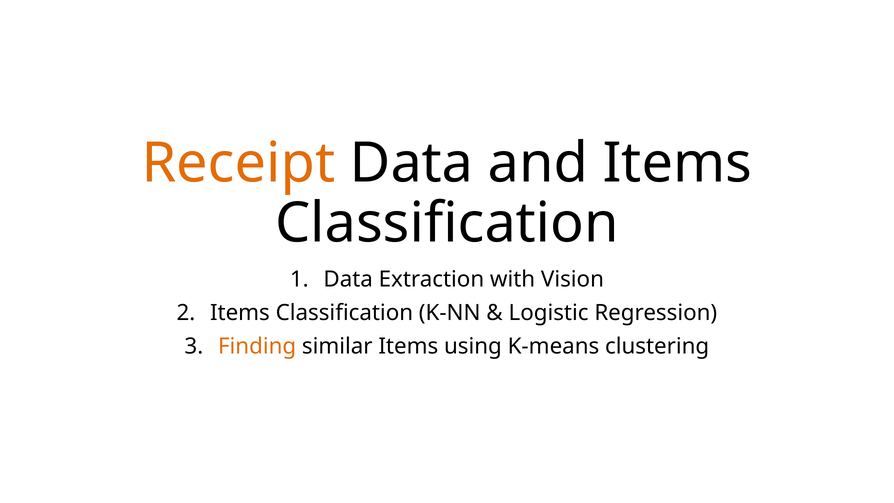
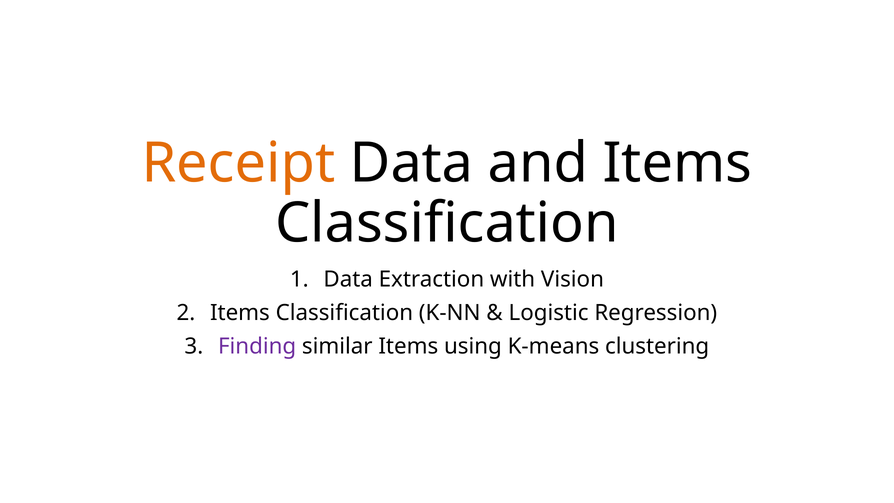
Finding colour: orange -> purple
